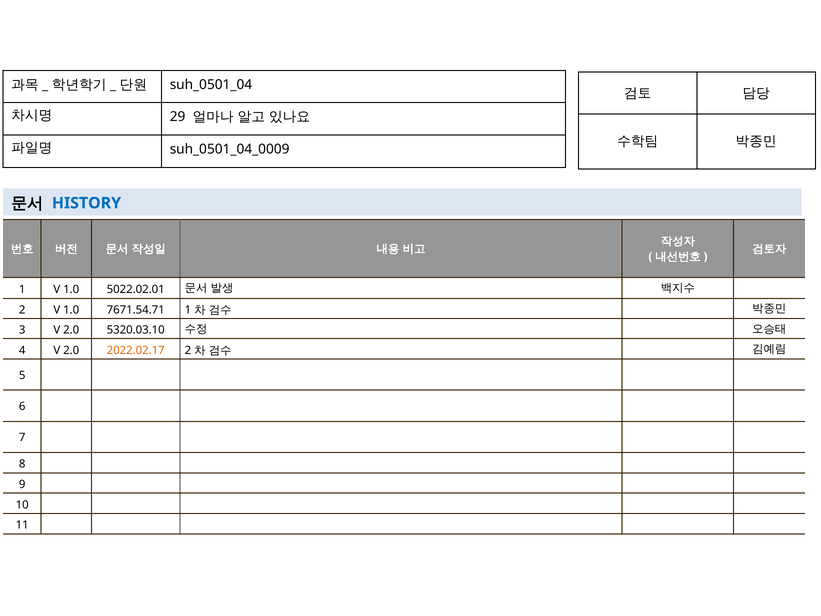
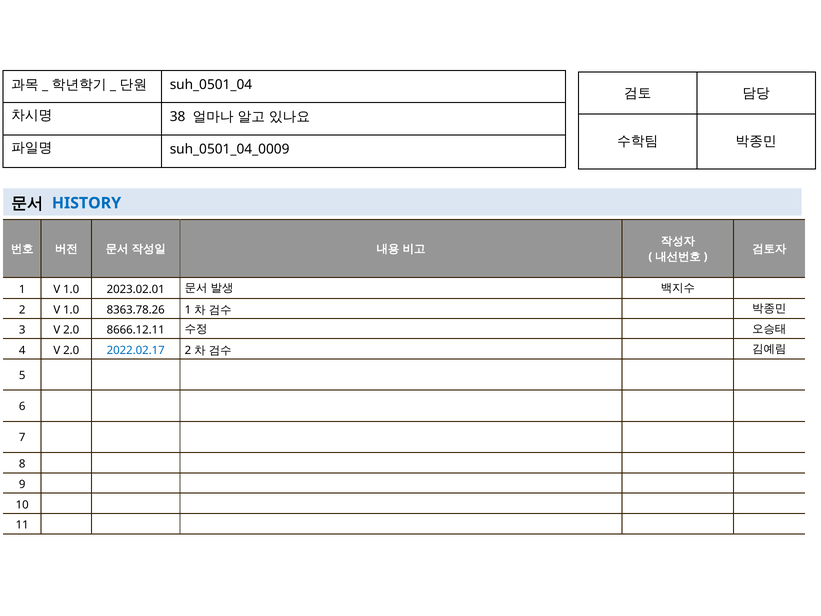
29: 29 -> 38
5022.02.01: 5022.02.01 -> 2023.02.01
7671.54.71: 7671.54.71 -> 8363.78.26
5320.03.10: 5320.03.10 -> 8666.12.11
2022.02.17 colour: orange -> blue
